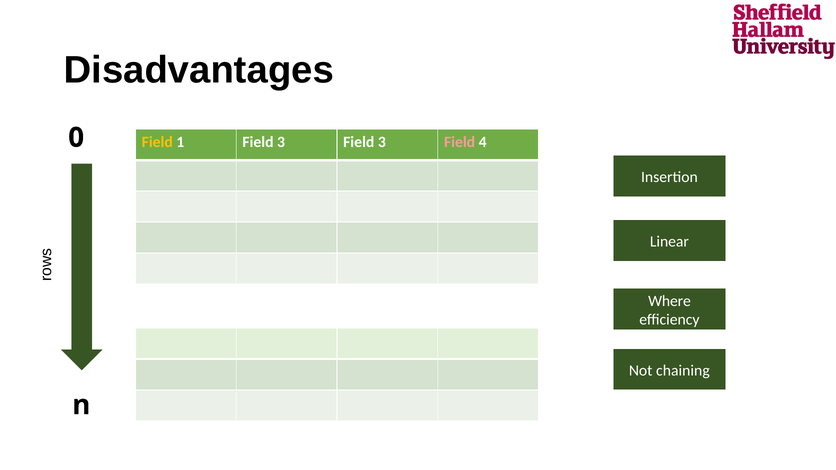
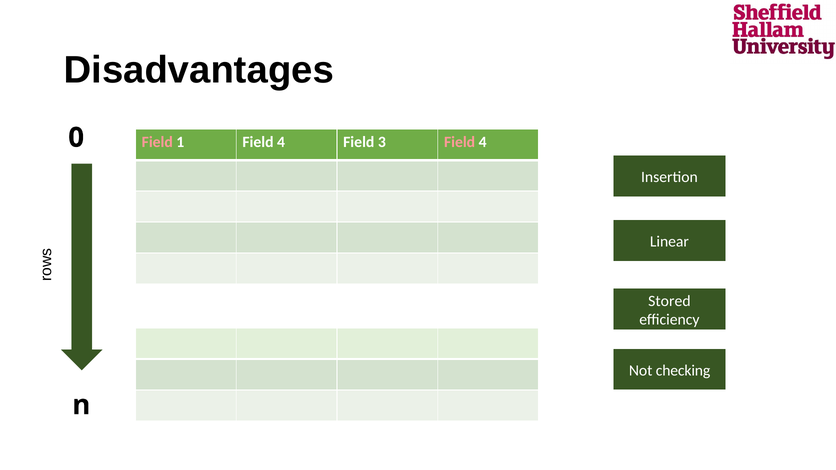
Field at (157, 142) colour: yellow -> pink
1 Field 3: 3 -> 4
Where: Where -> Stored
chaining: chaining -> checking
